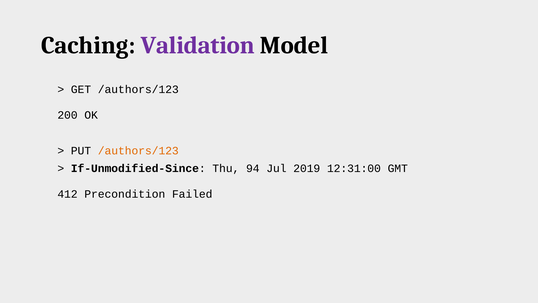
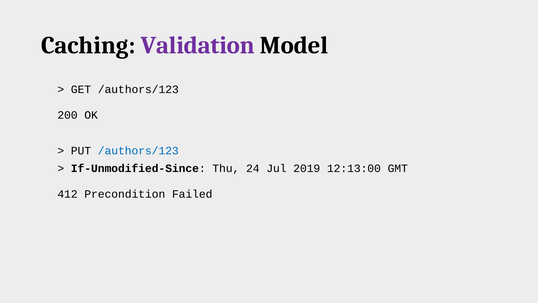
/authors/123 at (138, 151) colour: orange -> blue
94: 94 -> 24
12:31:00: 12:31:00 -> 12:13:00
